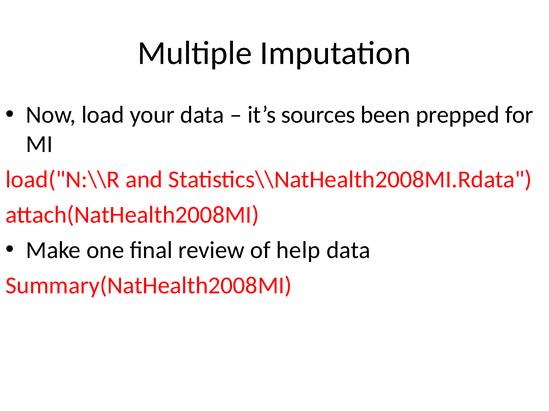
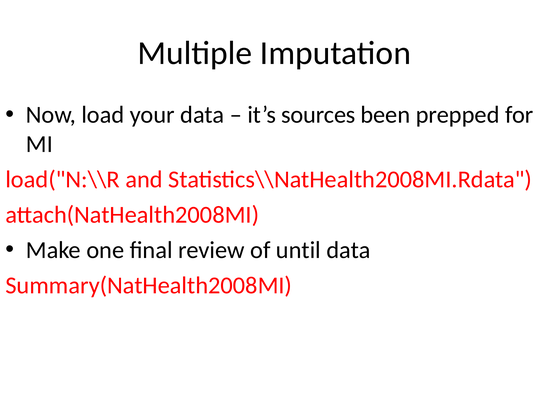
help: help -> until
